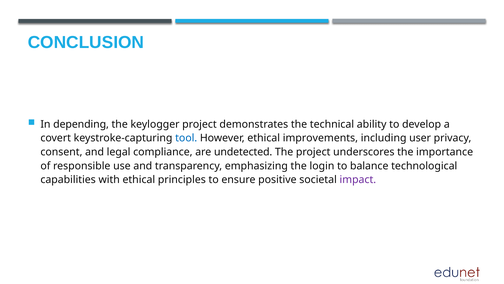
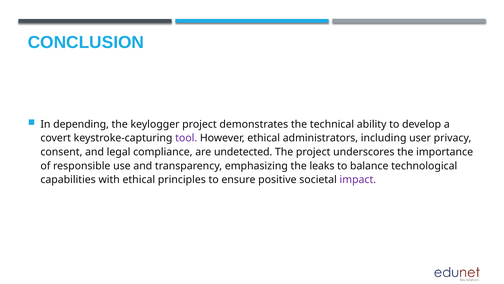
tool colour: blue -> purple
improvements: improvements -> administrators
login: login -> leaks
